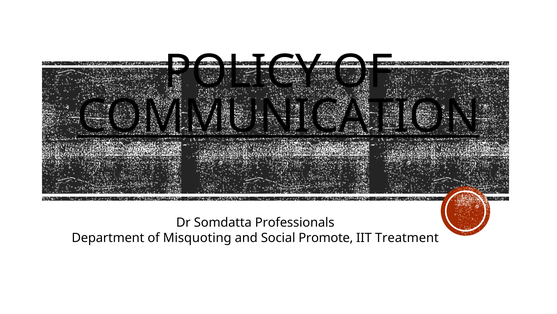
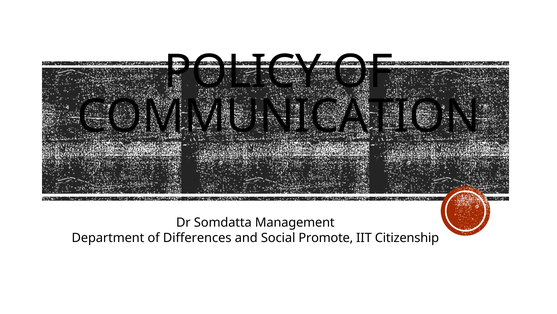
COMMUNICATION underline: present -> none
Professionals: Professionals -> Management
Misquoting: Misquoting -> Differences
Treatment: Treatment -> Citizenship
